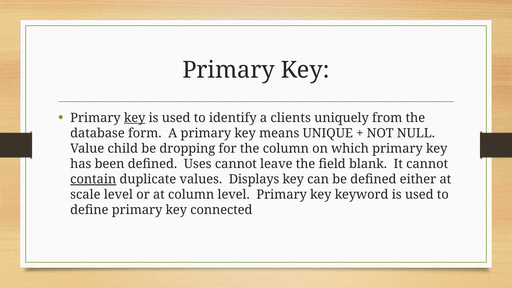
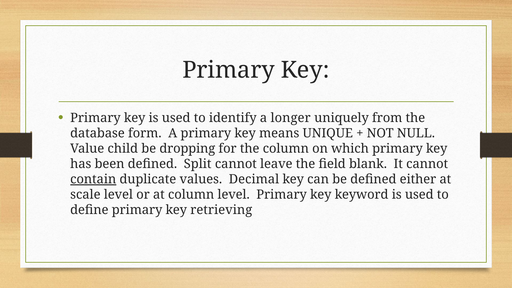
key at (135, 118) underline: present -> none
clients: clients -> longer
Uses: Uses -> Split
Displays: Displays -> Decimal
connected: connected -> retrieving
